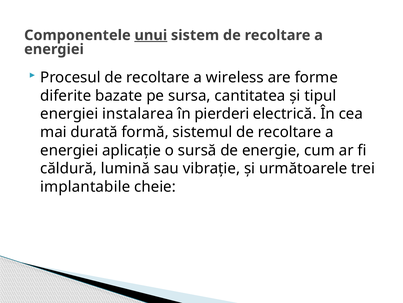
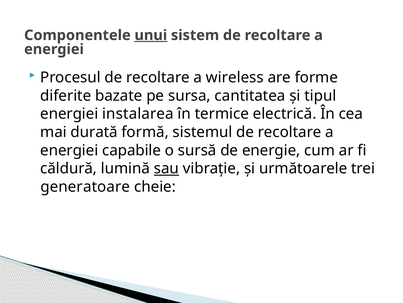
pierderi: pierderi -> termice
aplicație: aplicație -> capabile
sau underline: none -> present
implantabile: implantabile -> generatoare
